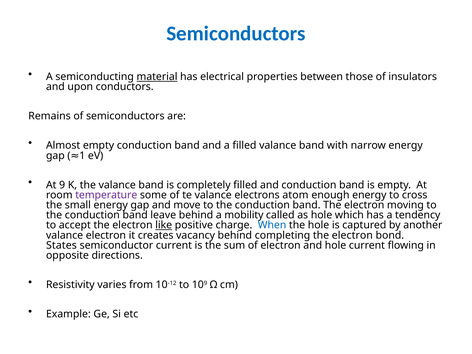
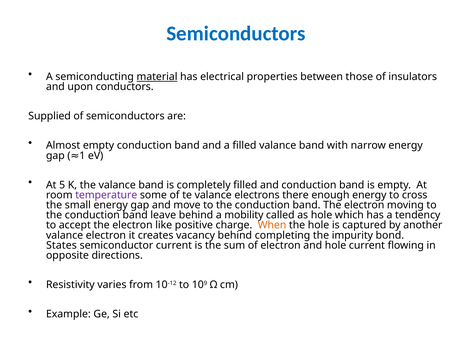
Remains: Remains -> Supplied
9: 9 -> 5
atom: atom -> there
like underline: present -> none
When colour: blue -> orange
completing the electron: electron -> impurity
